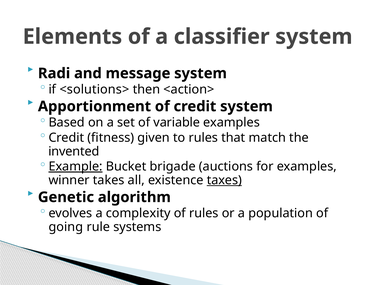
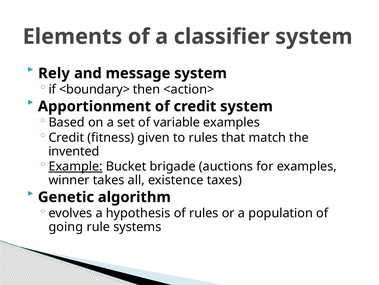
Radi: Radi -> Rely
<solutions>: <solutions> -> <boundary>
taxes underline: present -> none
complexity: complexity -> hypothesis
